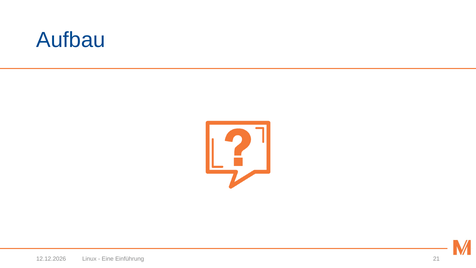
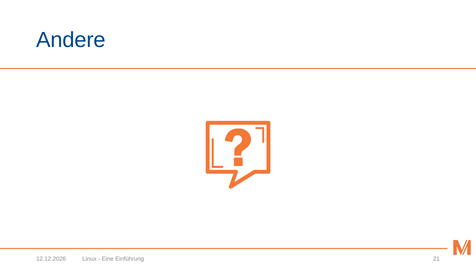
Aufbau: Aufbau -> Andere
